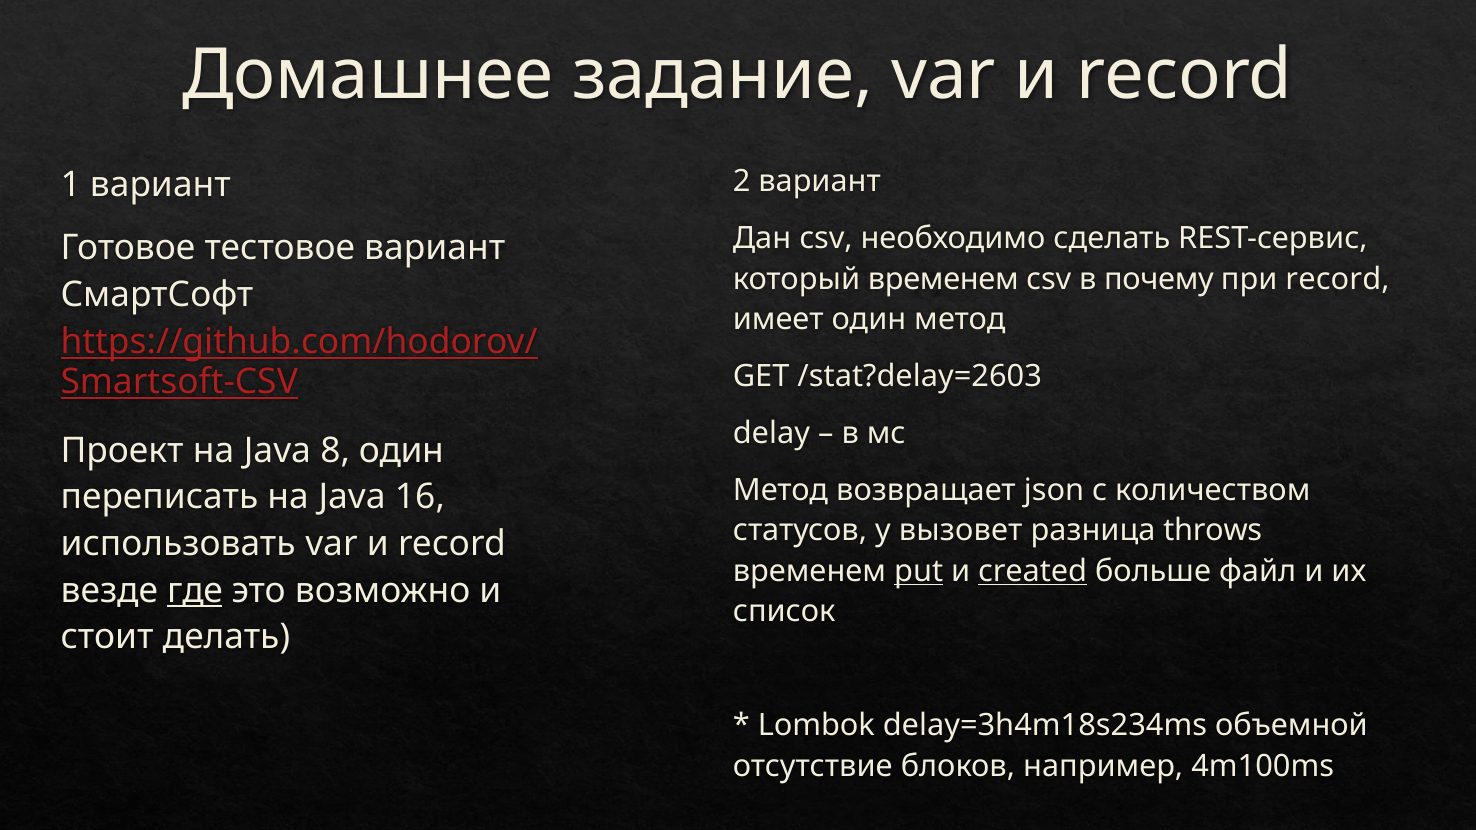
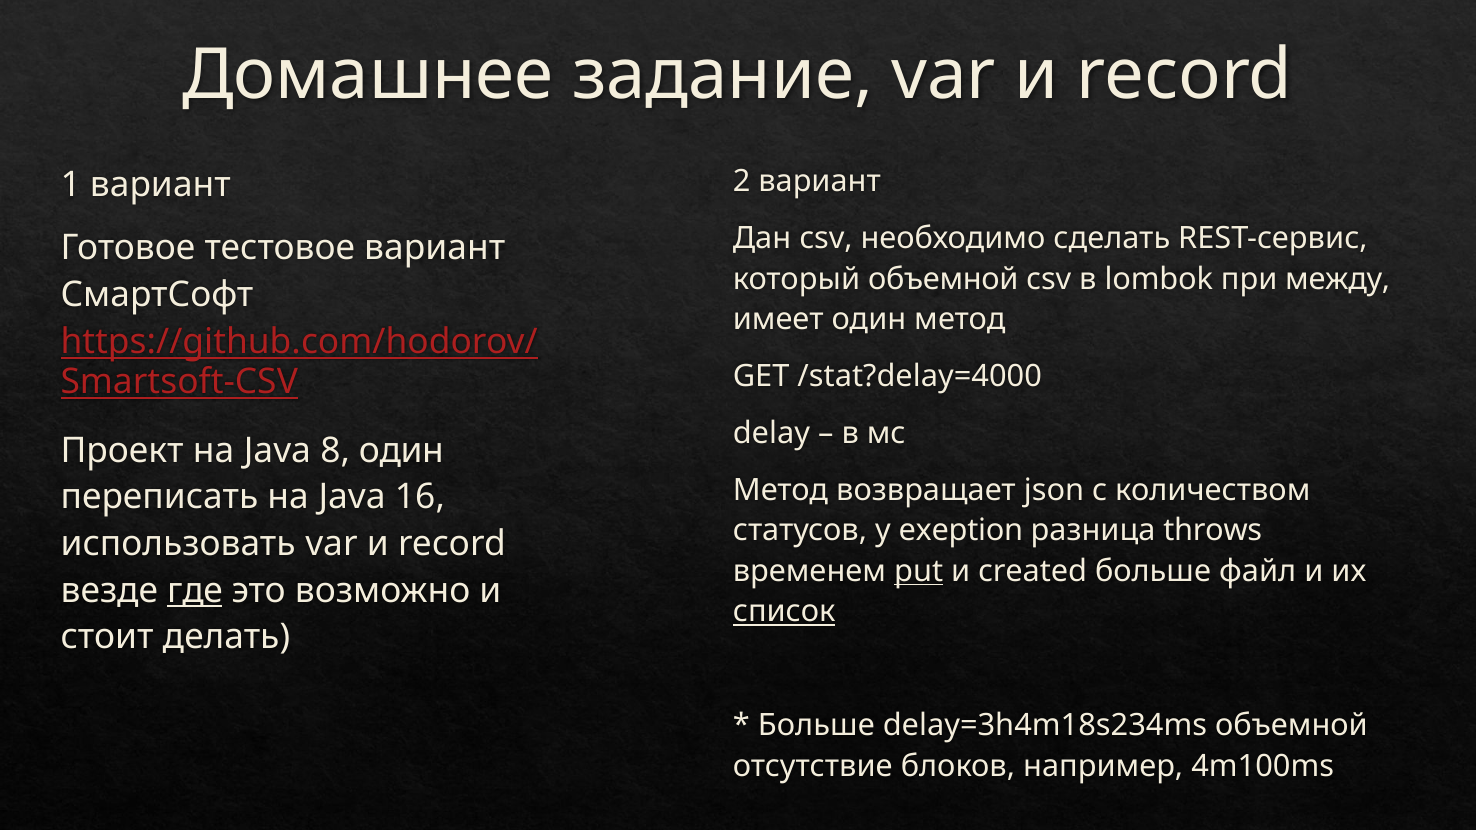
который временем: временем -> объемной
почему: почему -> lombok
при record: record -> между
/stat?delay=2603: /stat?delay=2603 -> /stat?delay=4000
вызовет: вызовет -> exeption
created underline: present -> none
список underline: none -> present
Lombok at (816, 726): Lombok -> Больше
